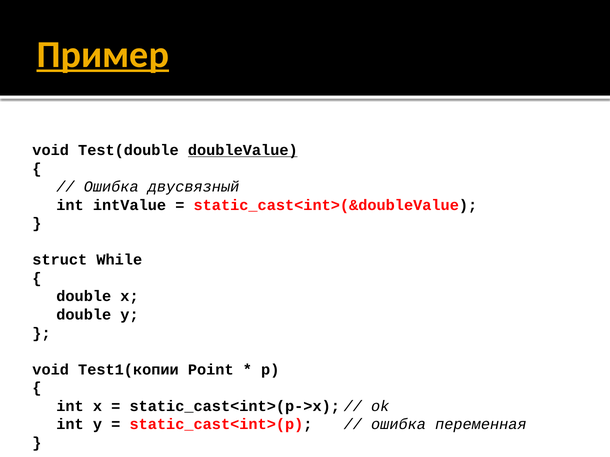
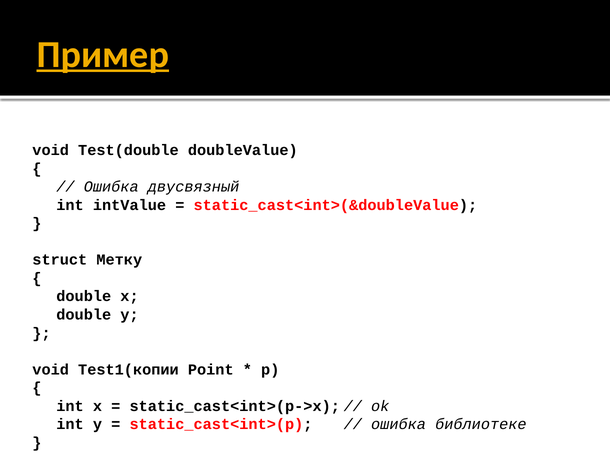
doubleValue underline: present -> none
While: While -> Метку
переменная: переменная -> библиотеке
